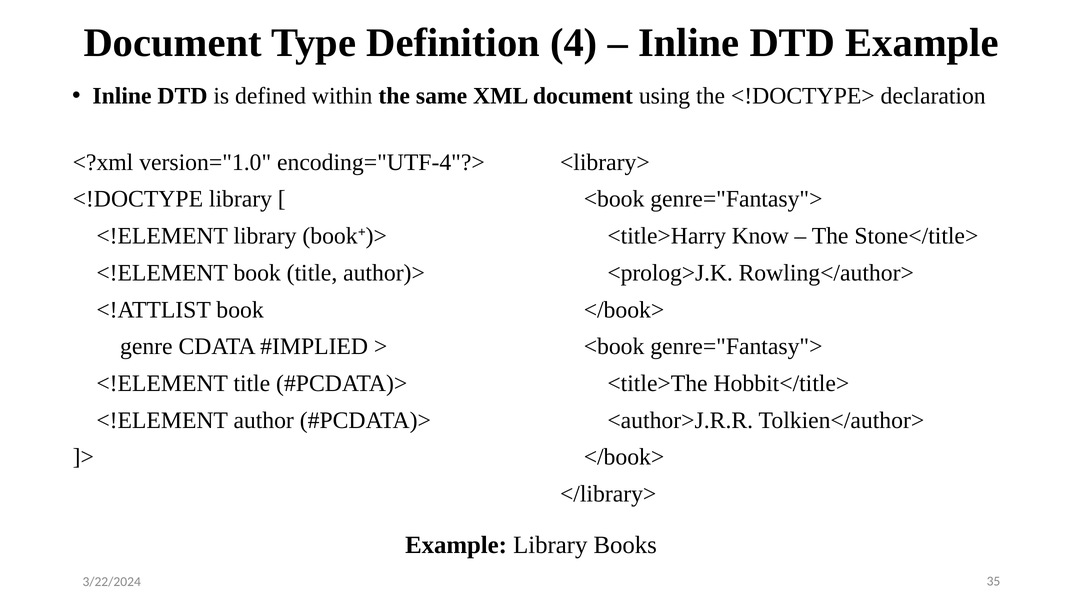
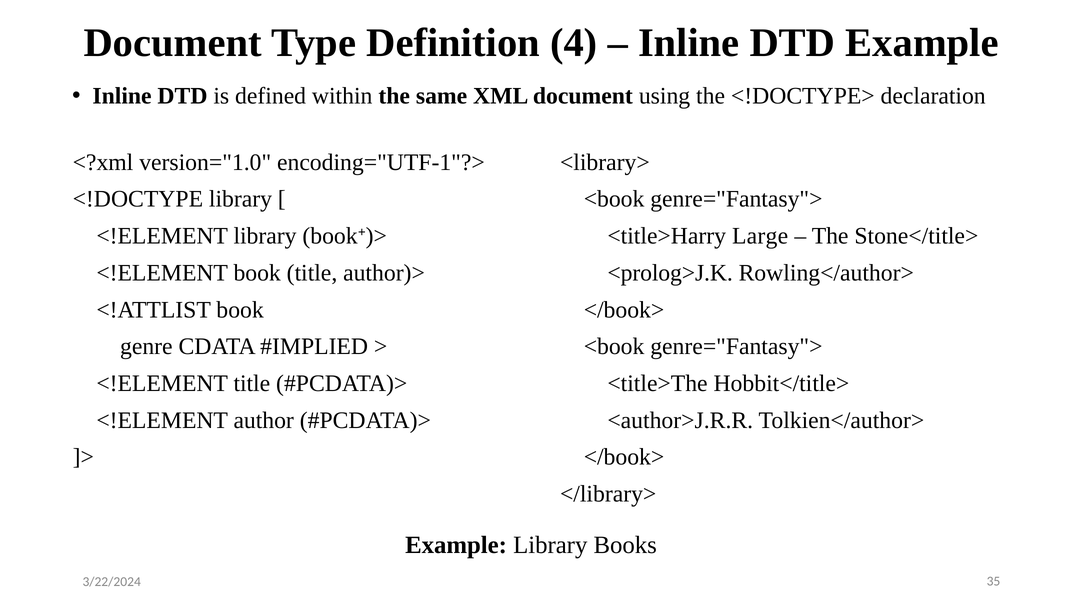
encoding="UTF-4"?>: encoding="UTF-4"?> -> encoding="UTF-1"?>
Know: Know -> Large
